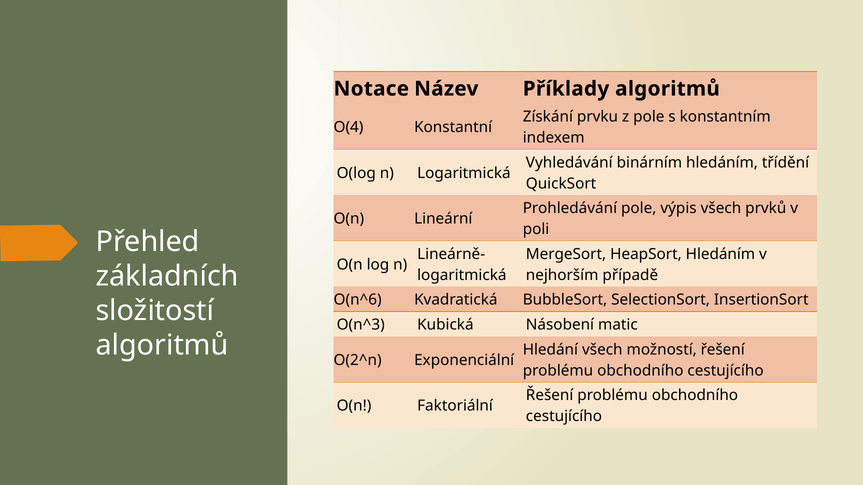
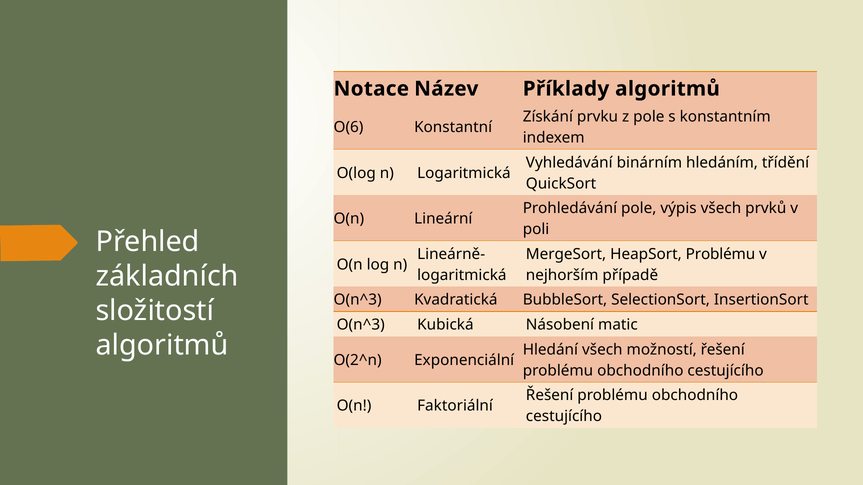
O(4: O(4 -> O(6
HeapSort Hledáním: Hledáním -> Problému
O(n^6 at (358, 300): O(n^6 -> O(n^3
